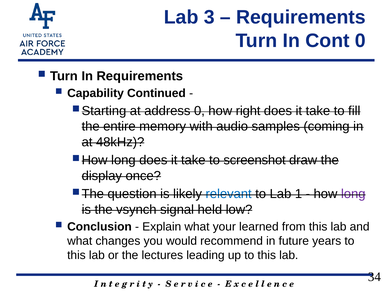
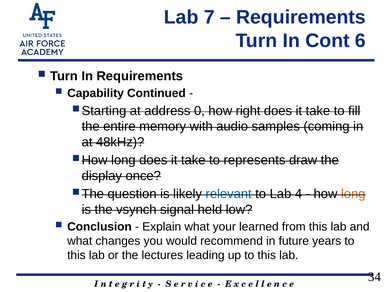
3: 3 -> 7
Cont 0: 0 -> 6
screenshot: screenshot -> represents
1: 1 -> 4
long at (353, 194) colour: purple -> orange
